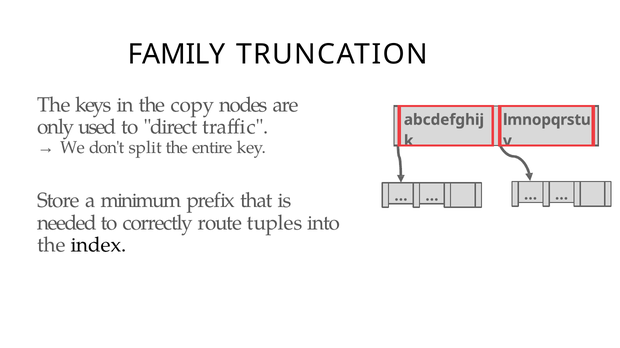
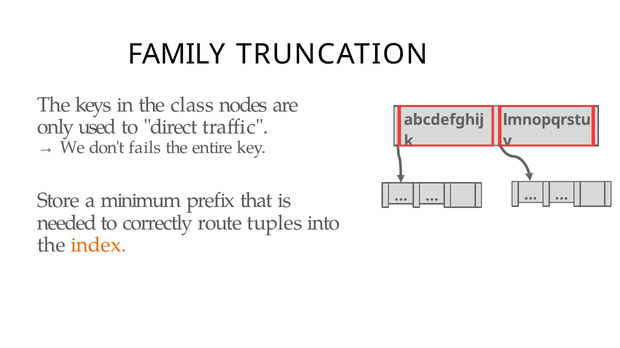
copy: copy -> class
split: split -> fails
index colour: black -> orange
